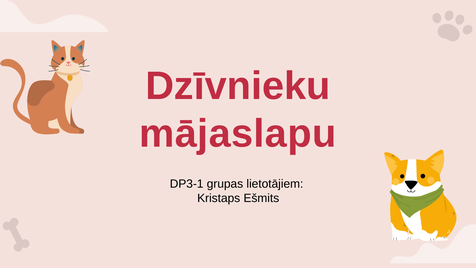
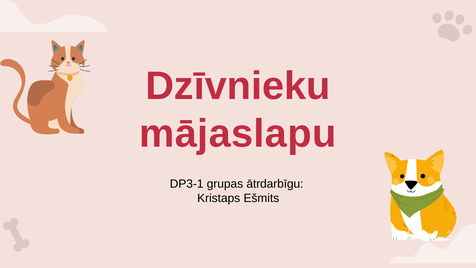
lietotājiem: lietotājiem -> ātrdarbīgu
